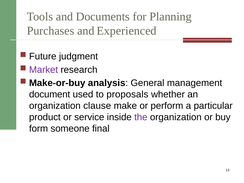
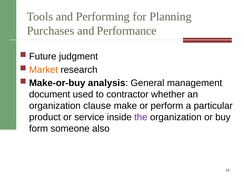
Documents: Documents -> Performing
Experienced: Experienced -> Performance
Market colour: purple -> orange
proposals: proposals -> contractor
final: final -> also
